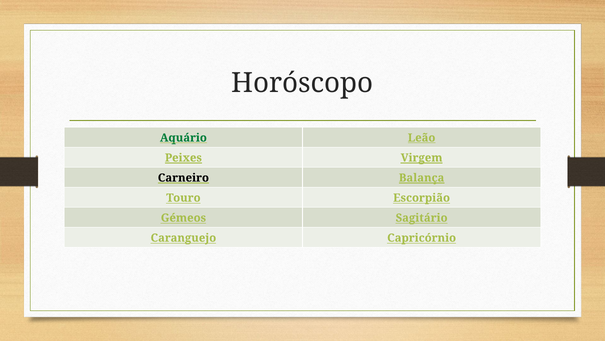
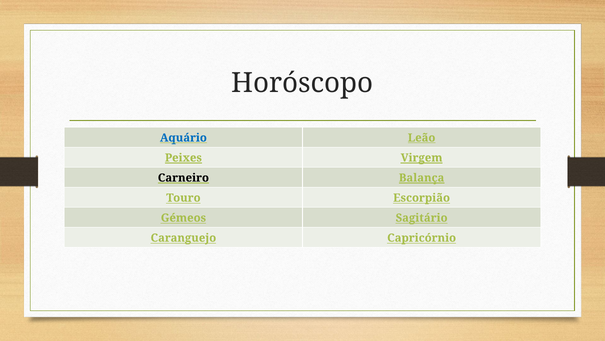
Aquário colour: green -> blue
